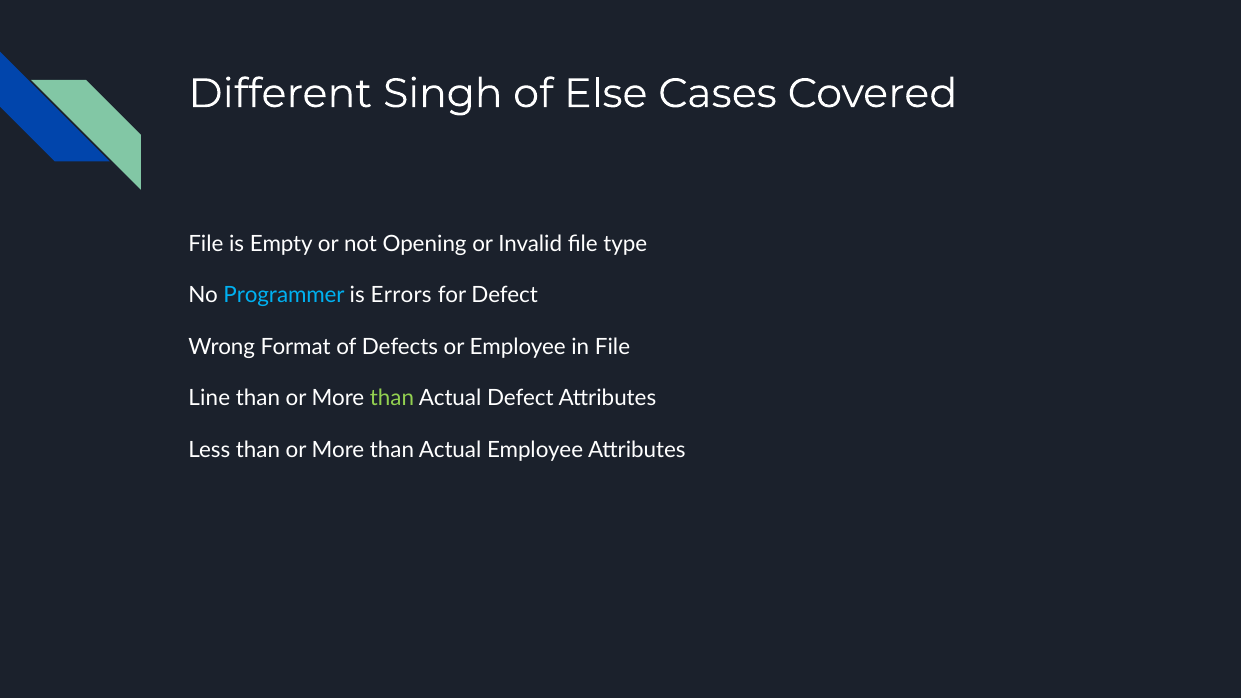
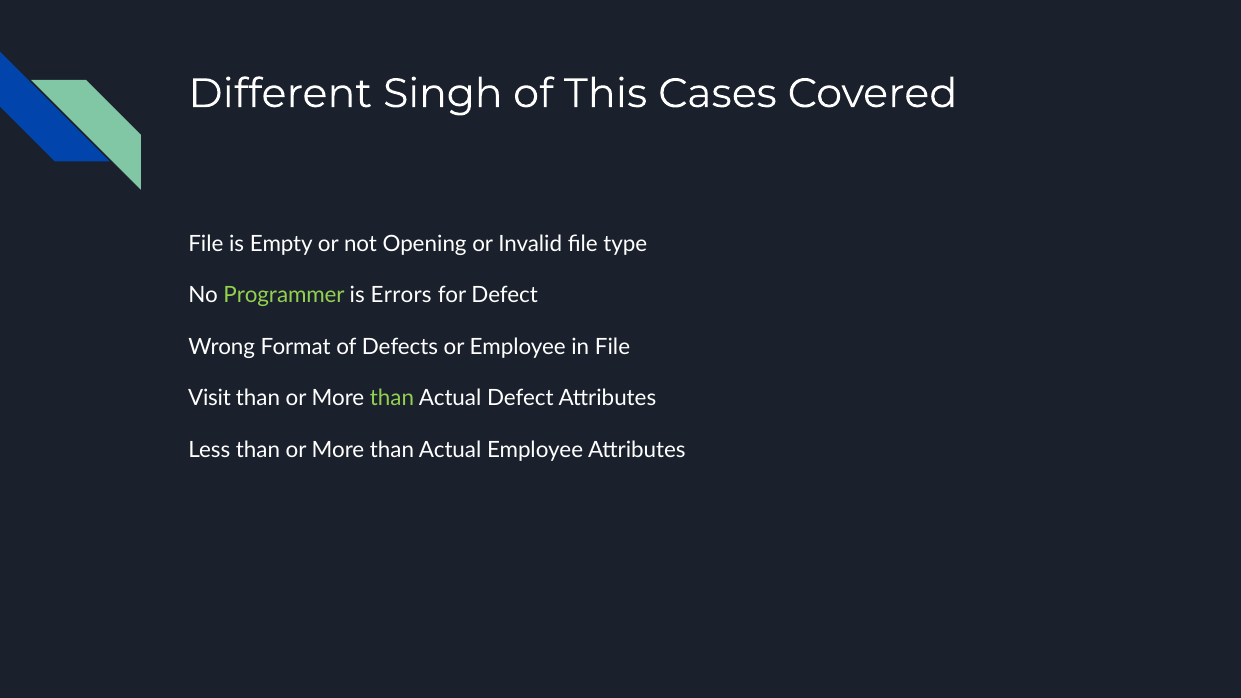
Else: Else -> This
Programmer colour: light blue -> light green
Line: Line -> Visit
